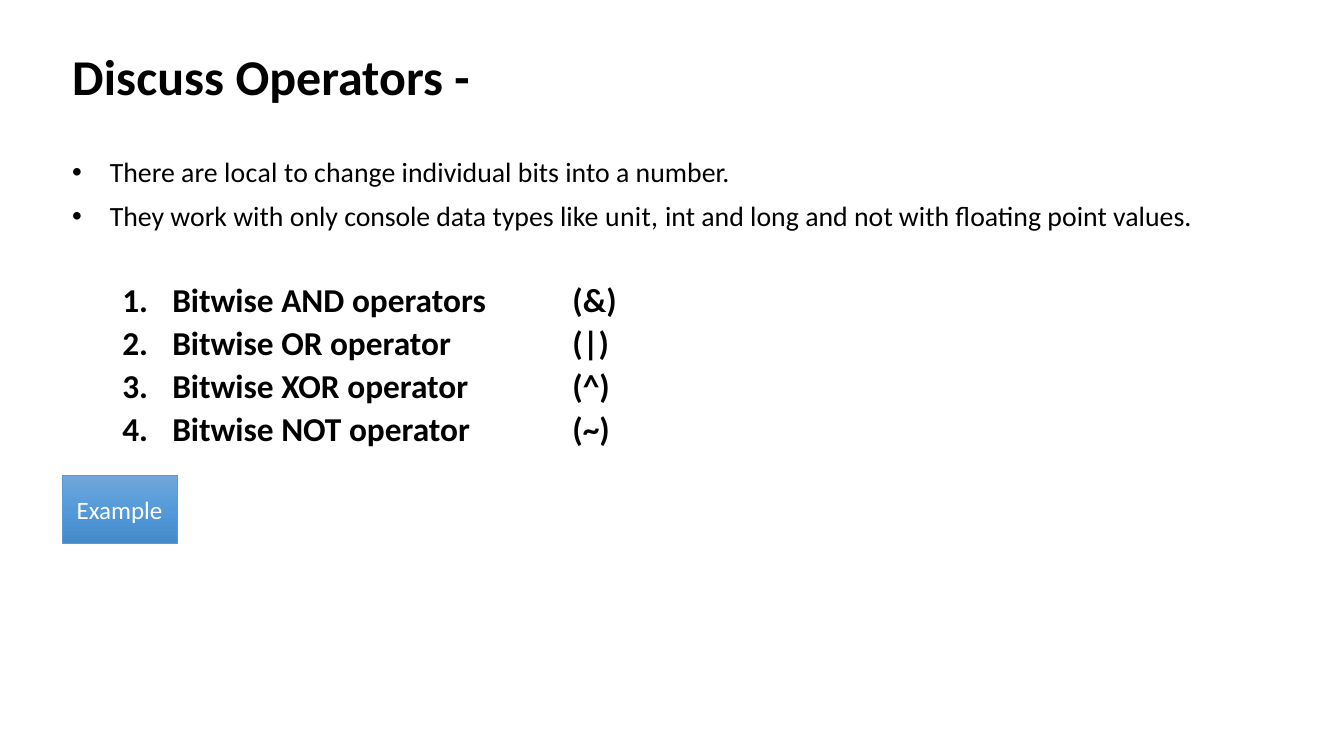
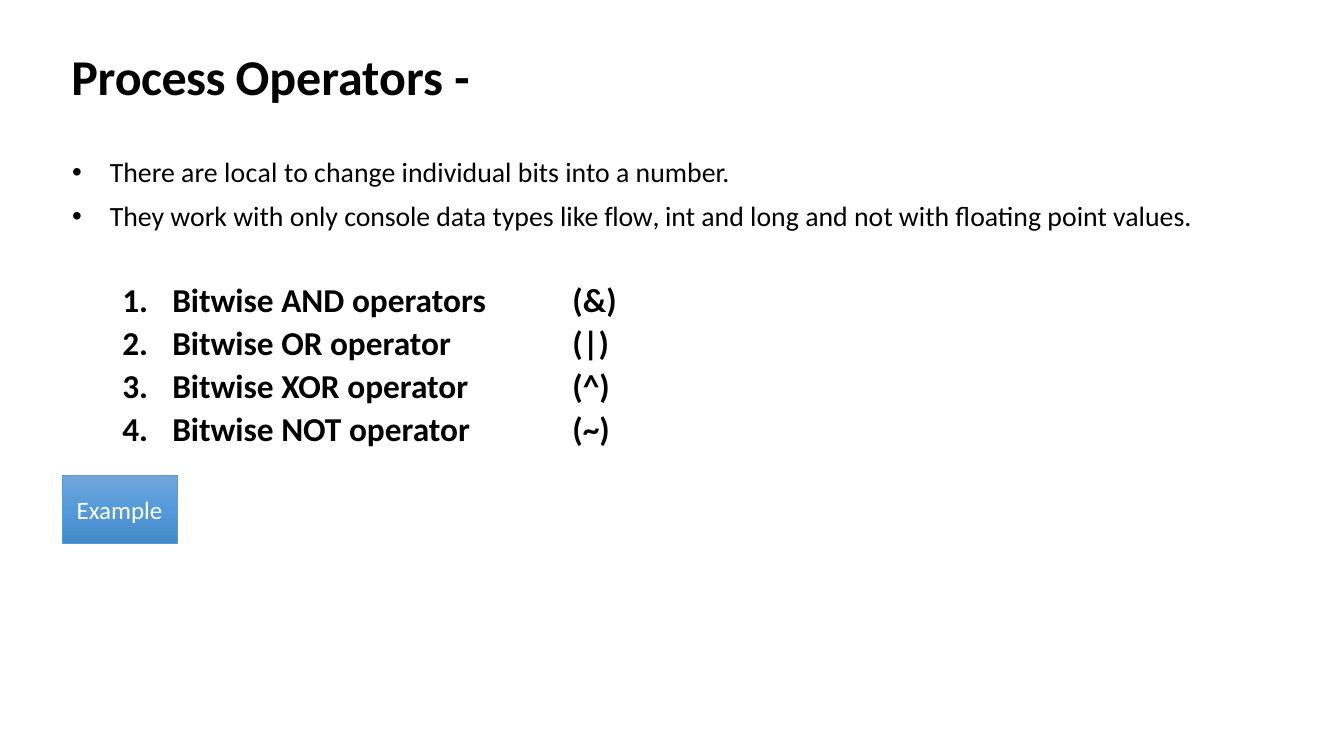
Discuss: Discuss -> Process
unit: unit -> flow
